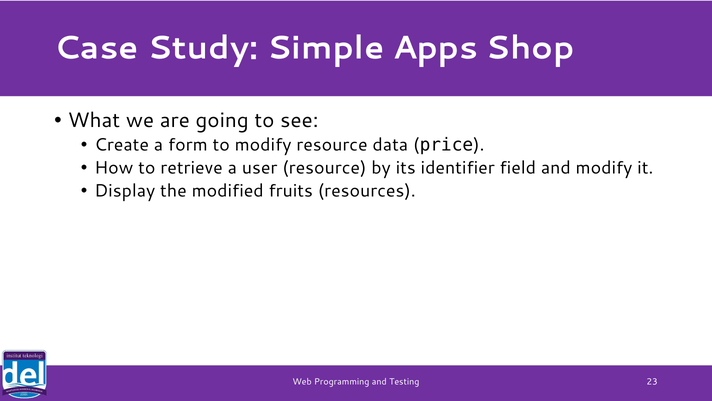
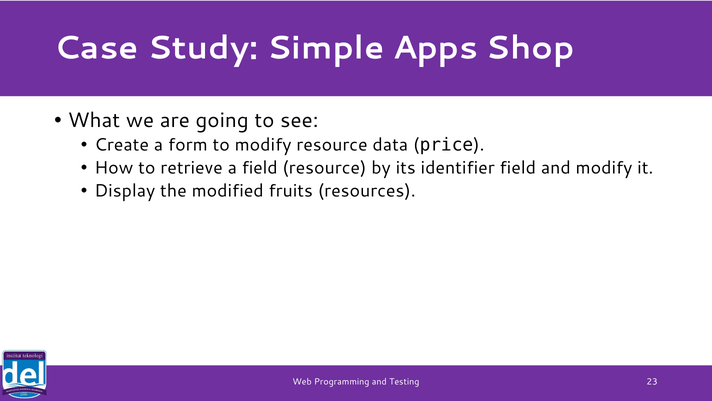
a user: user -> field
